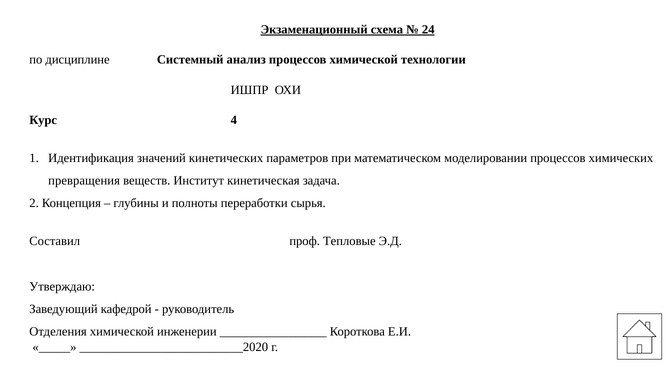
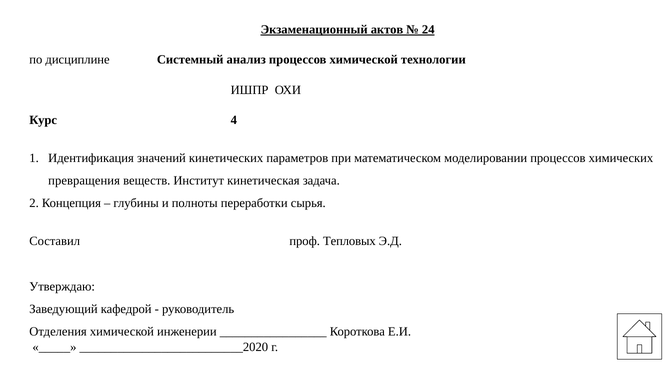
схема: схема -> актов
Тепловые: Тепловые -> Тепловых
